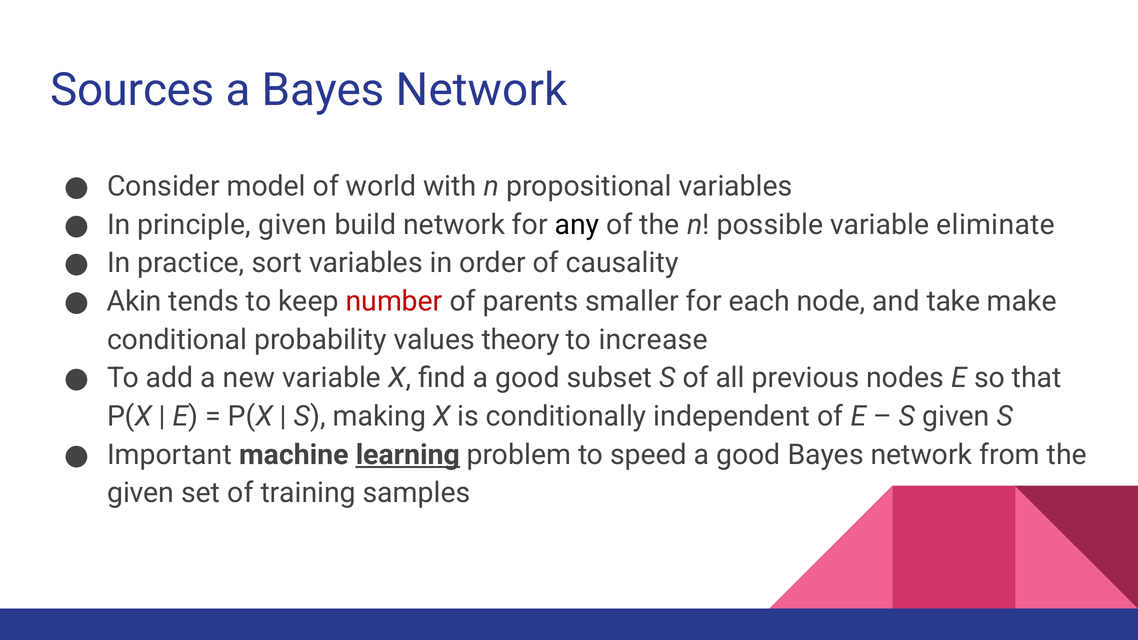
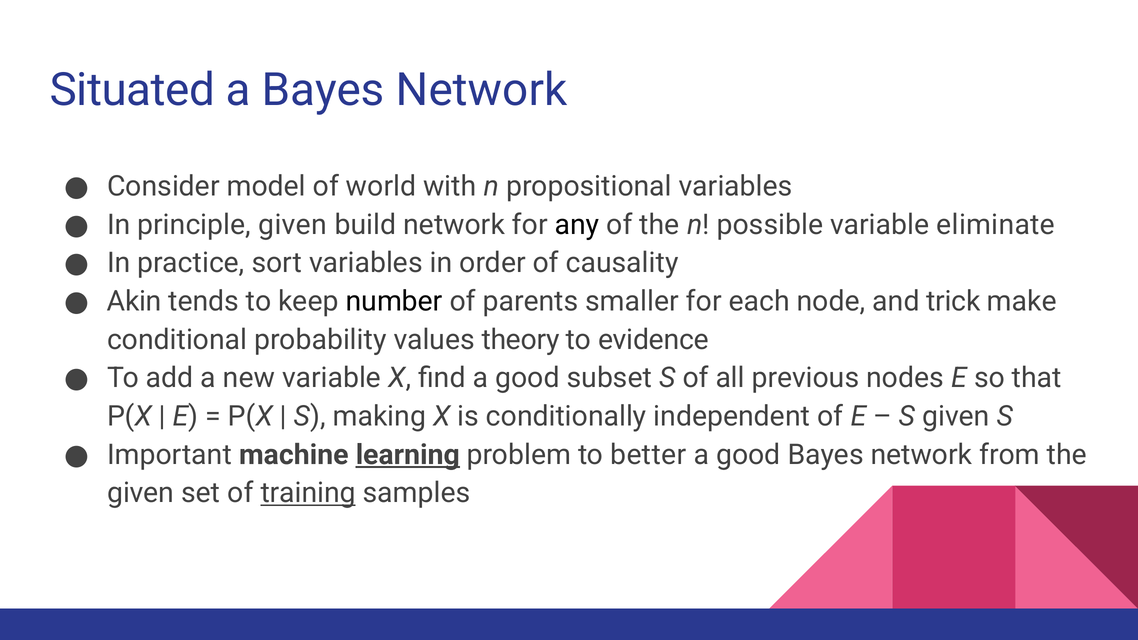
Sources: Sources -> Situated
number colour: red -> black
take: take -> trick
increase: increase -> evidence
speed: speed -> better
training underline: none -> present
